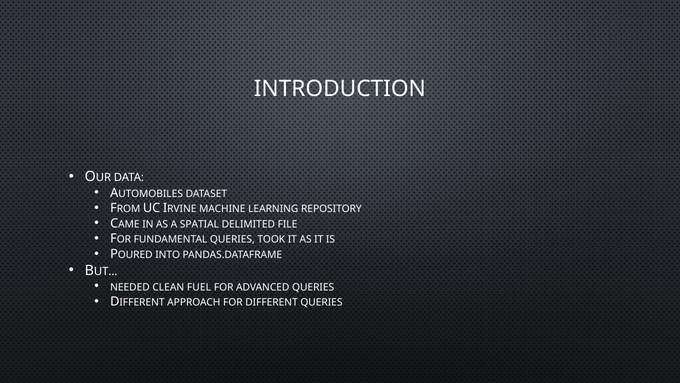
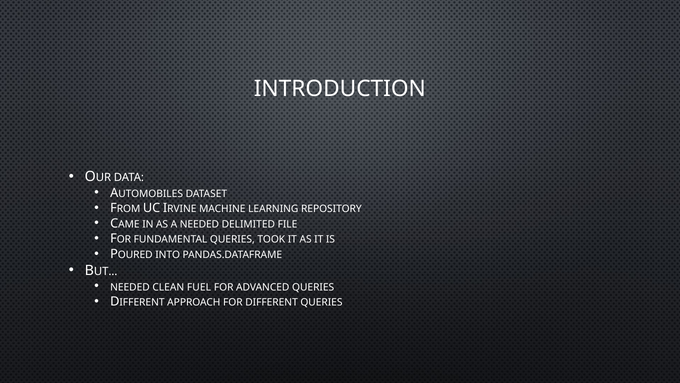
A SPATIAL: SPATIAL -> NEEDED
